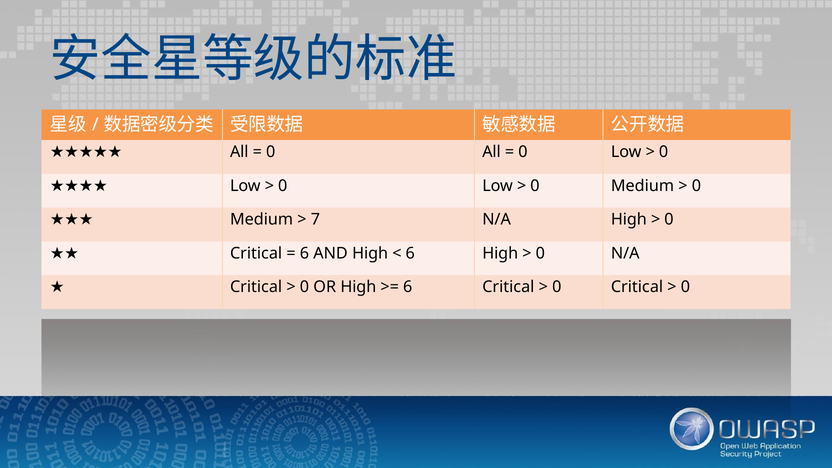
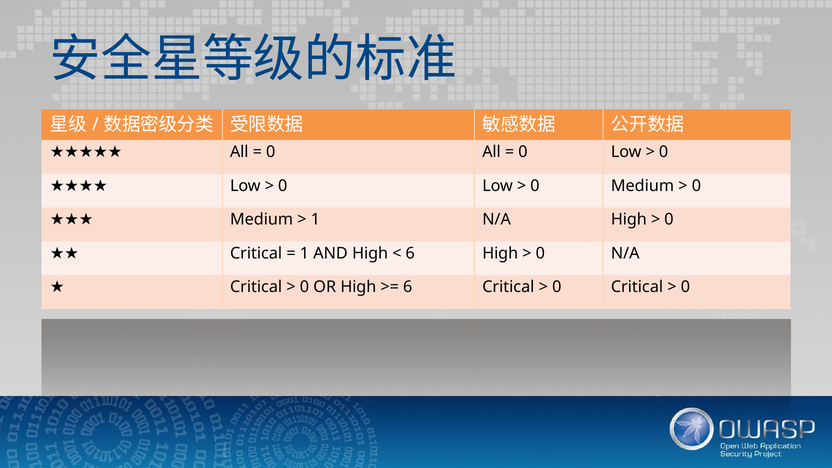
7 at (315, 220): 7 -> 1
6 at (304, 253): 6 -> 1
